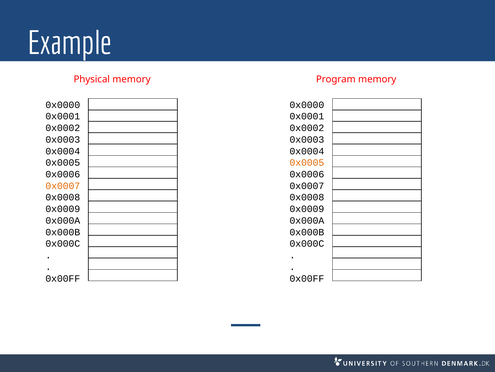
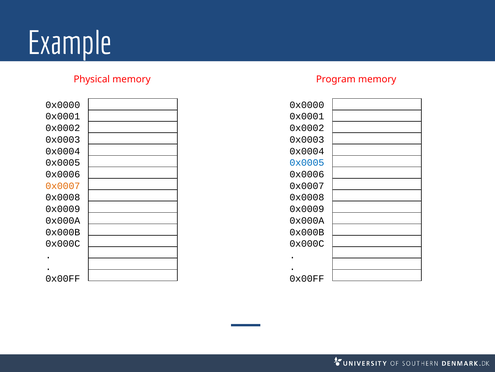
0x0005 at (307, 162) colour: orange -> blue
